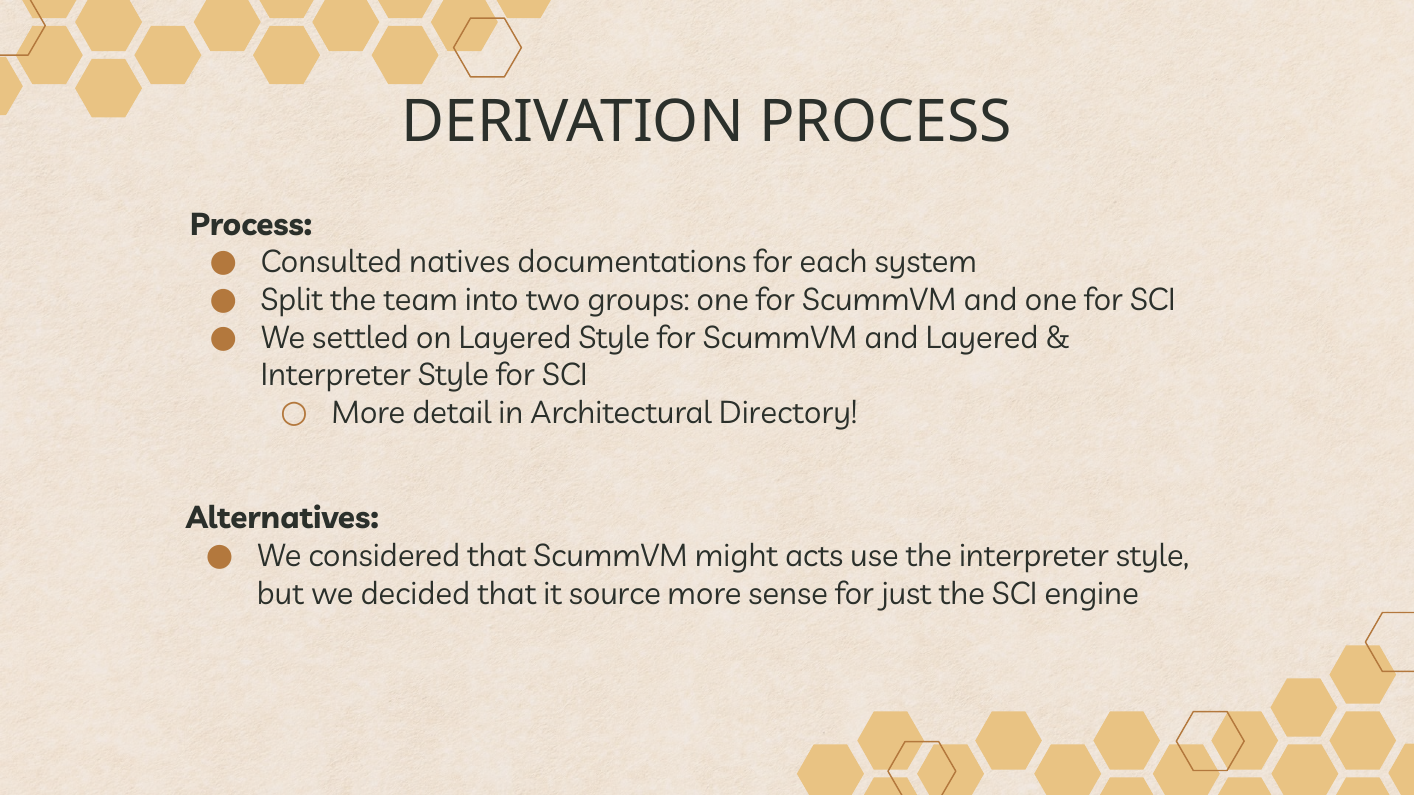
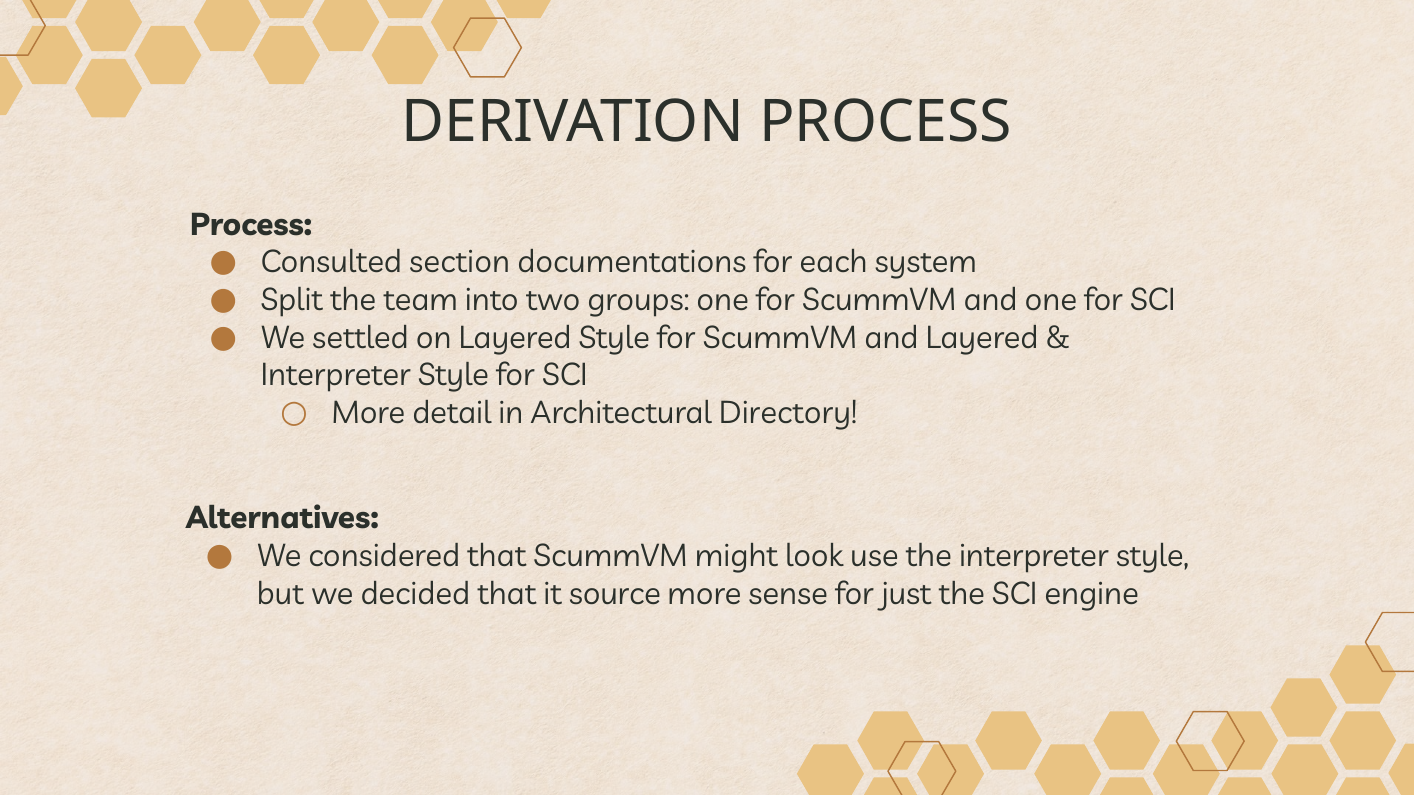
natives: natives -> section
acts: acts -> look
